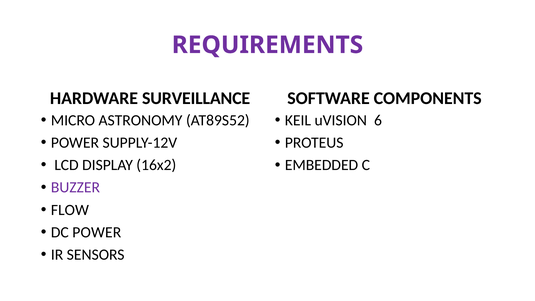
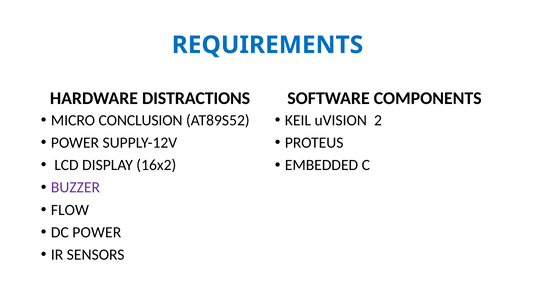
REQUIREMENTS colour: purple -> blue
SURVEILLANCE: SURVEILLANCE -> DISTRACTIONS
ASTRONOMY: ASTRONOMY -> CONCLUSION
6: 6 -> 2
